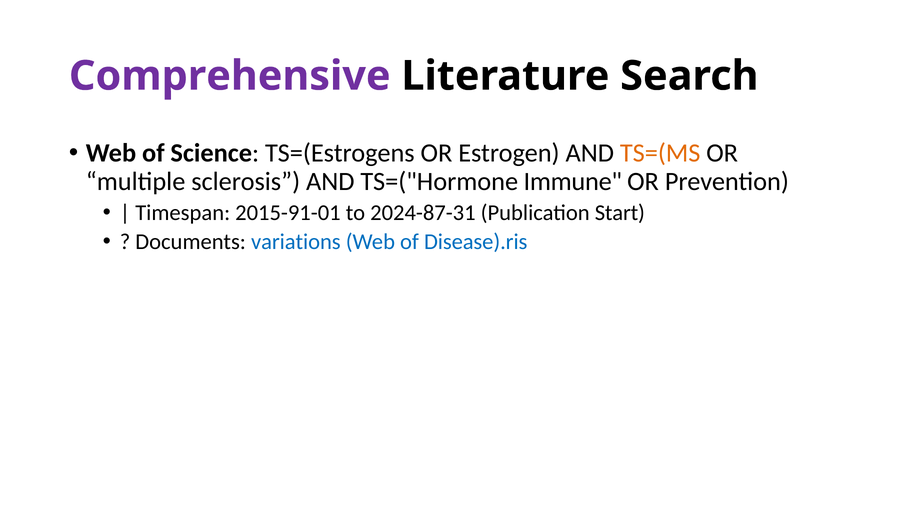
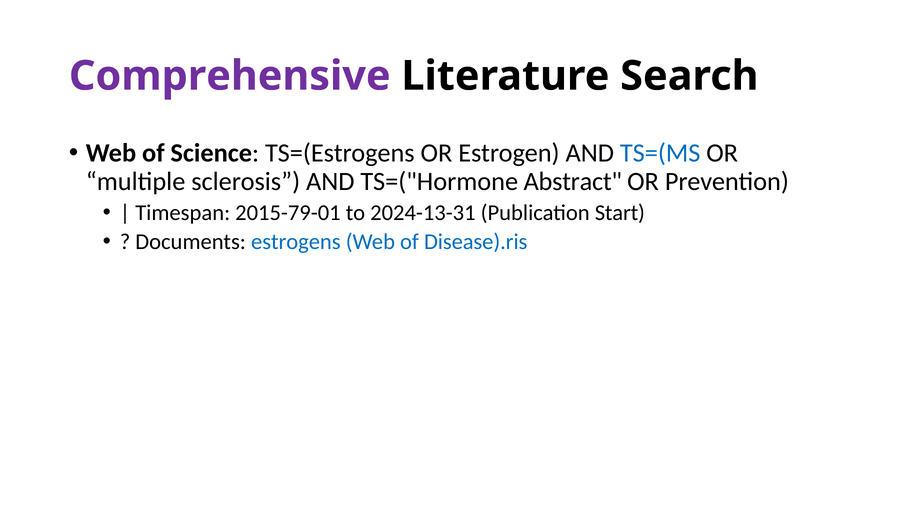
TS=(MS colour: orange -> blue
Immune: Immune -> Abstract
2015-91-01: 2015-91-01 -> 2015-79-01
2024-87-31: 2024-87-31 -> 2024-13-31
variations: variations -> estrogens
